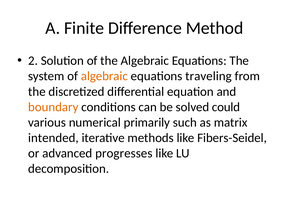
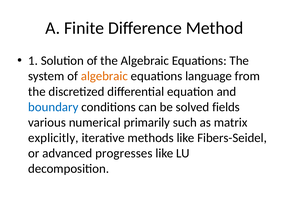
2: 2 -> 1
traveling: traveling -> language
boundary colour: orange -> blue
could: could -> fields
intended: intended -> explicitly
